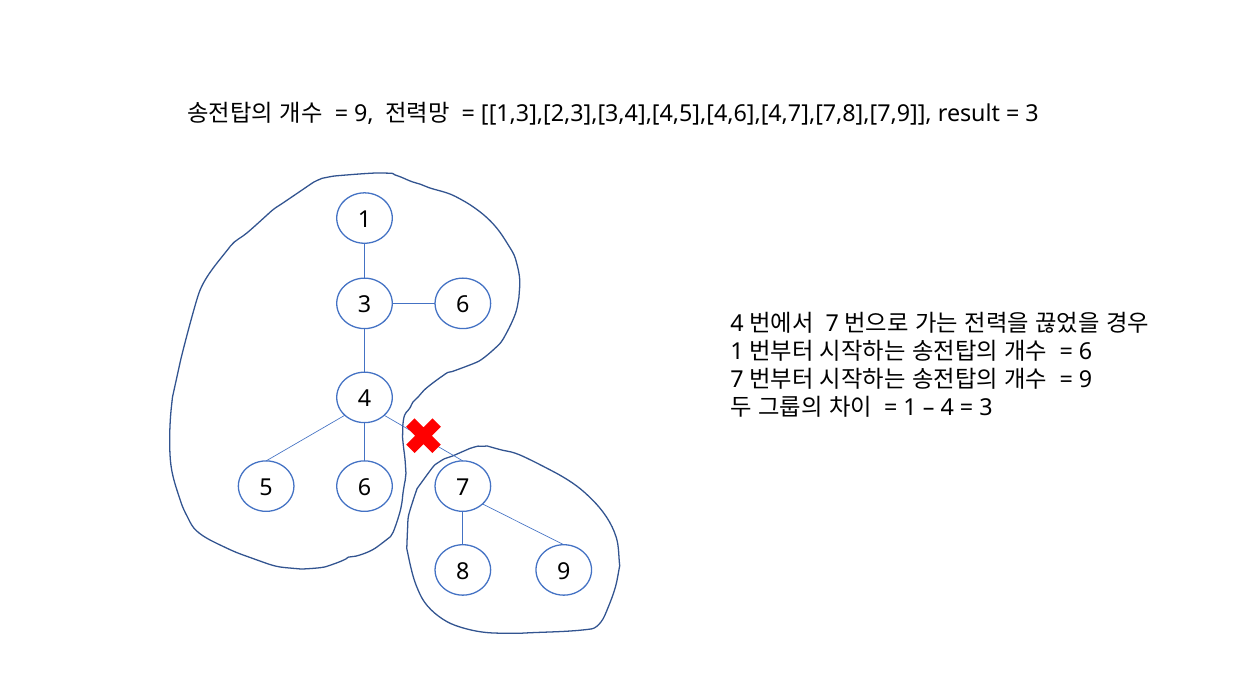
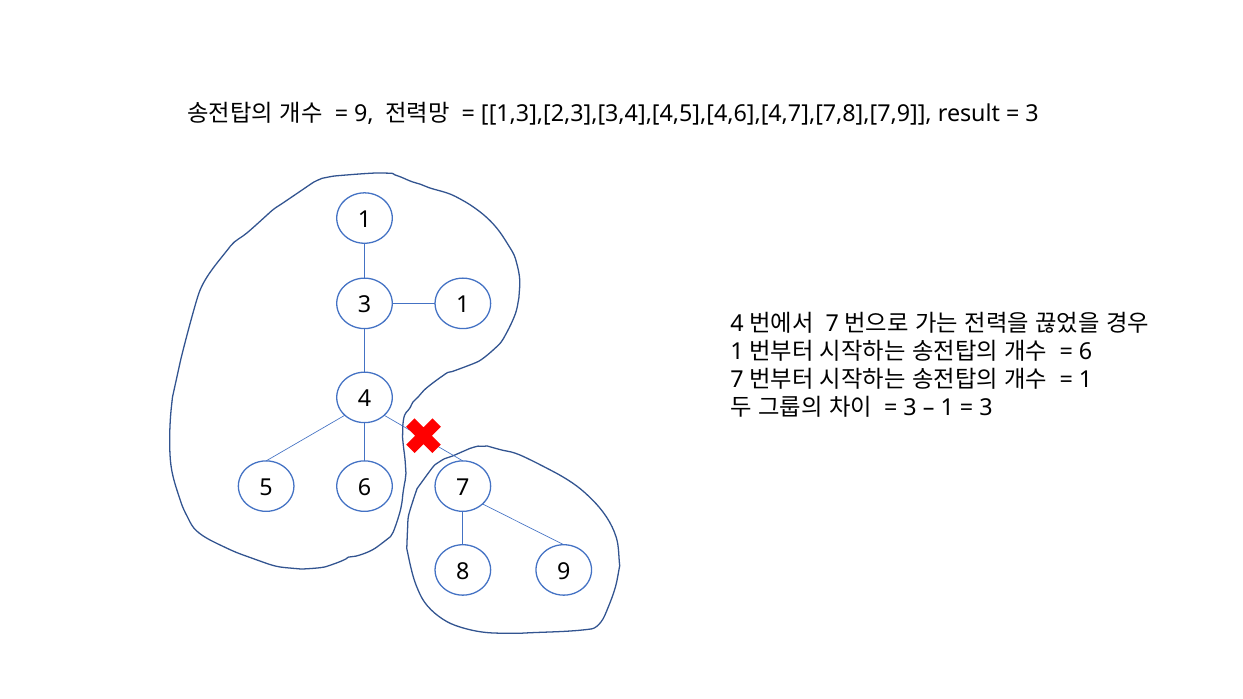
6 at (463, 305): 6 -> 1
9 at (1086, 380): 9 -> 1
1 at (910, 408): 1 -> 3
4 at (947, 408): 4 -> 1
